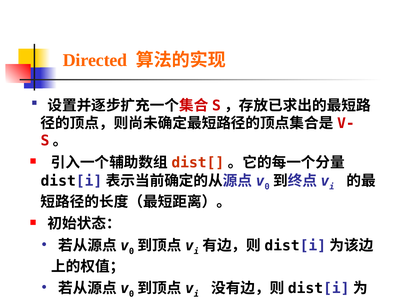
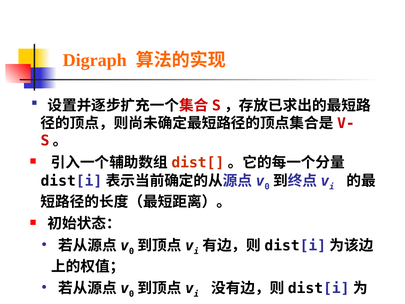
Directed: Directed -> Digraph
